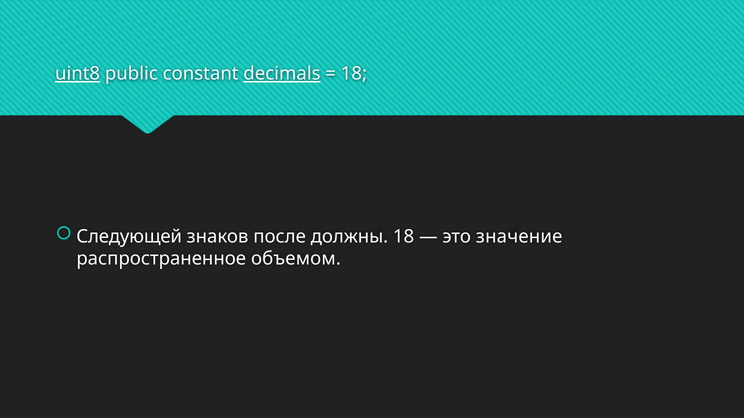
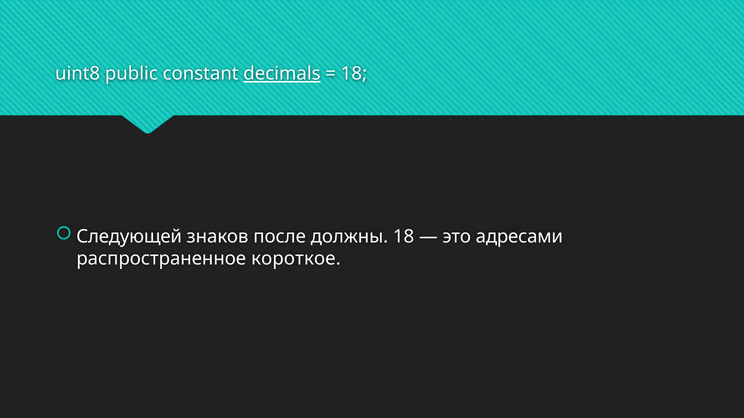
uint8 underline: present -> none
значение: значение -> адресами
объемом: объемом -> короткое
